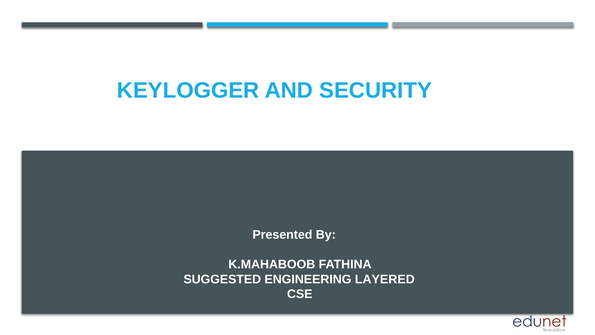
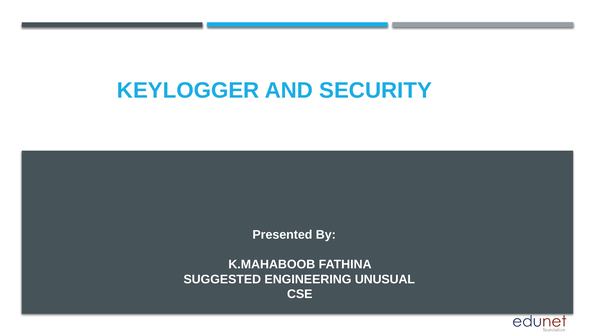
LAYERED: LAYERED -> UNUSUAL
